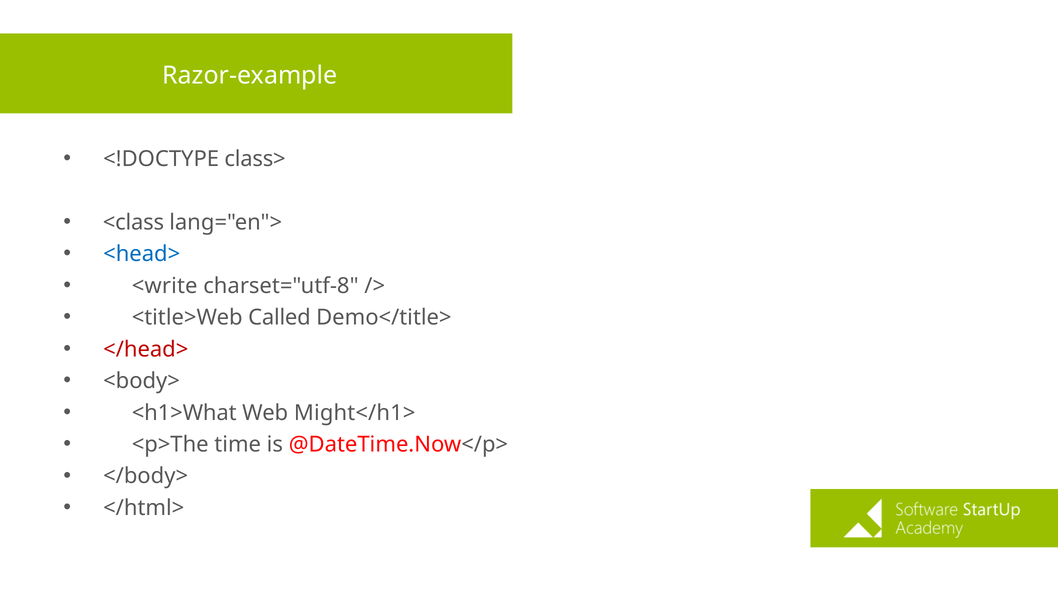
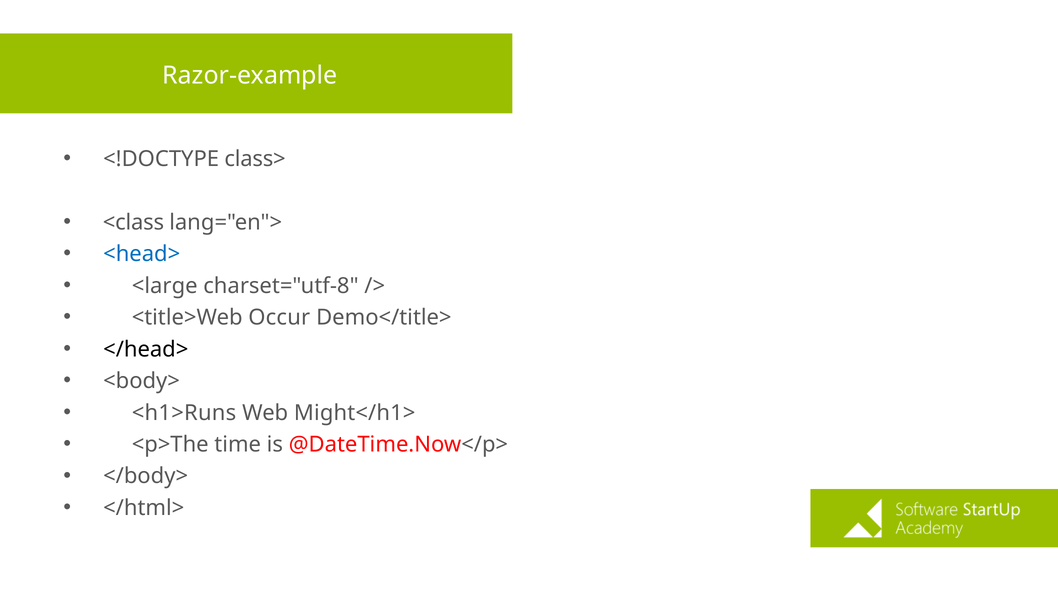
<write: <write -> <large
Called: Called -> Occur
</head> colour: red -> black
<h1>What: <h1>What -> <h1>Runs
